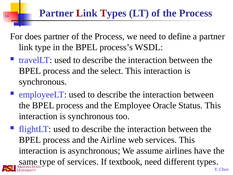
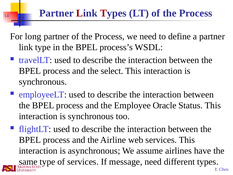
does: does -> long
textbook: textbook -> message
